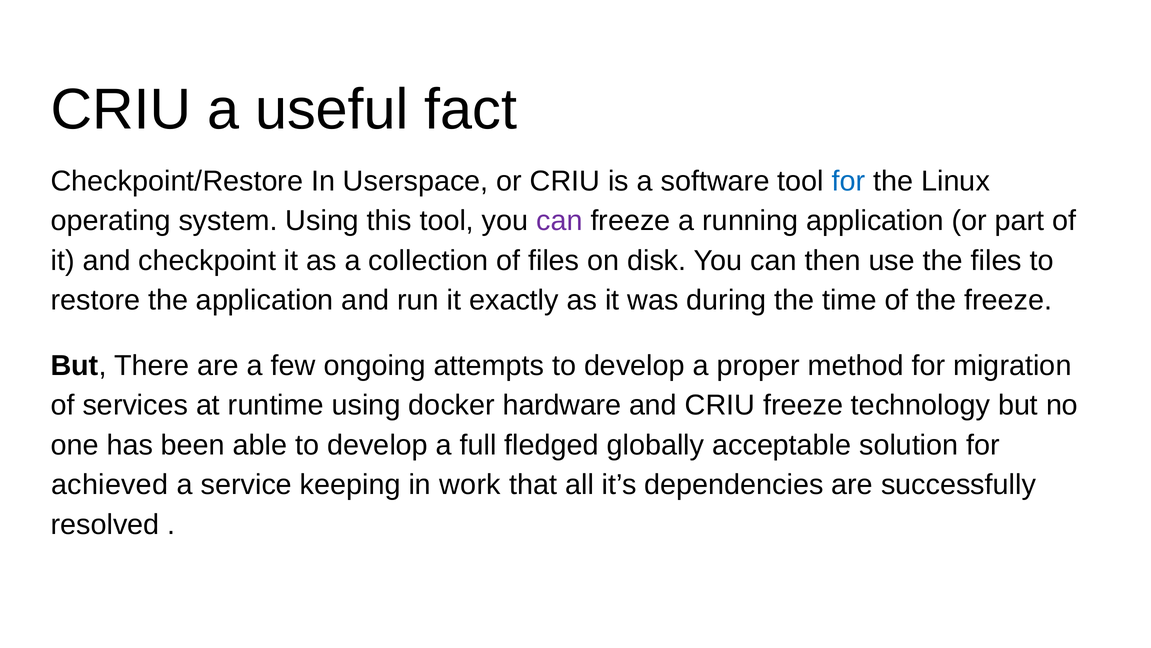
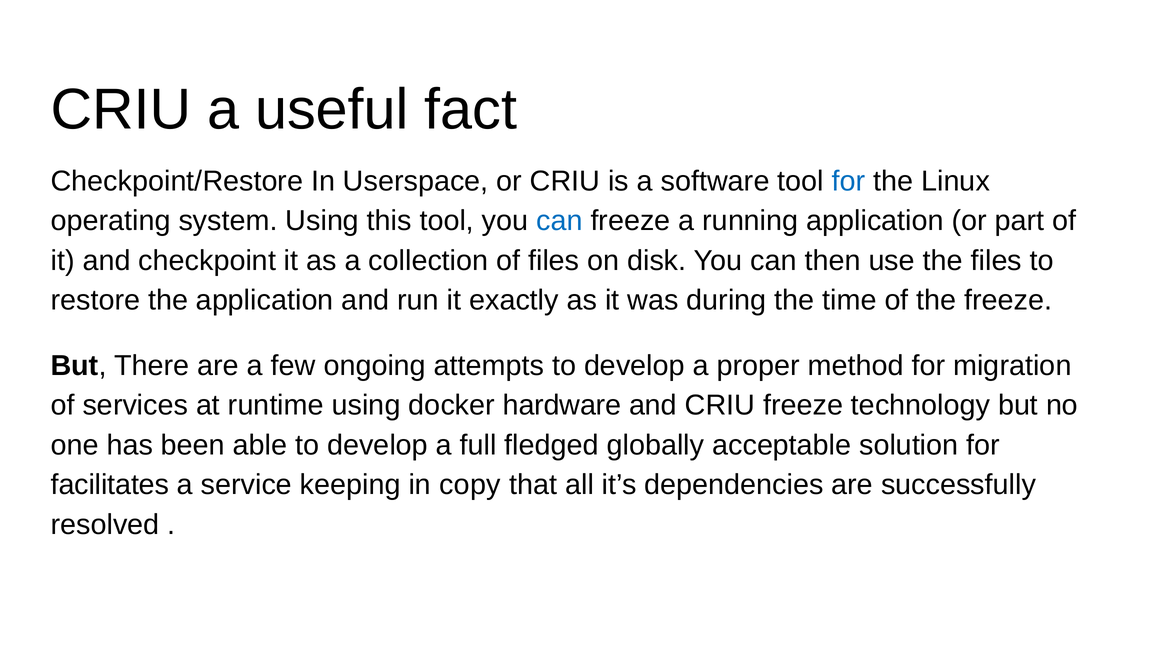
can at (559, 221) colour: purple -> blue
achieved: achieved -> facilitates
work: work -> copy
